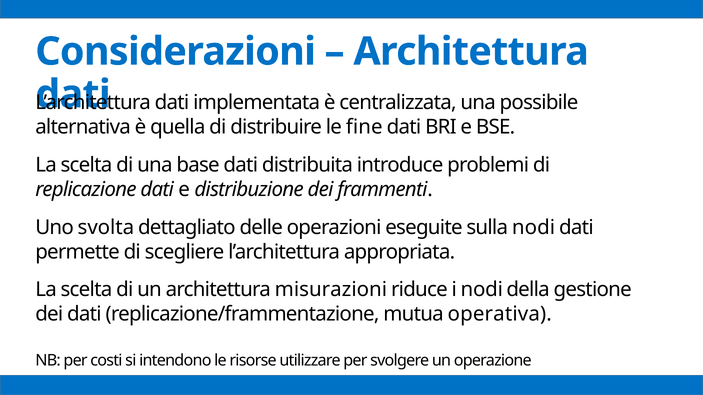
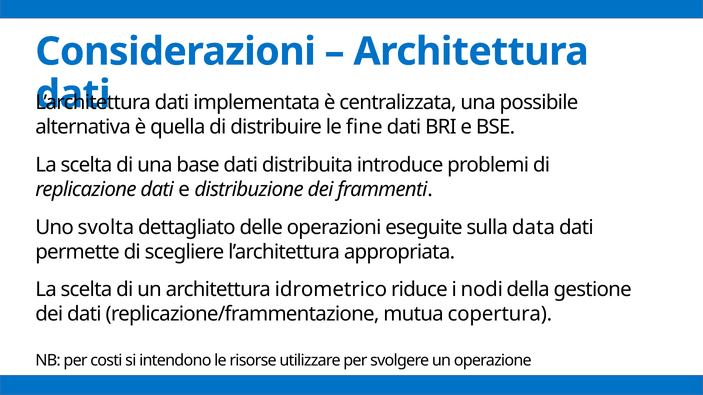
sulla nodi: nodi -> data
misurazioni: misurazioni -> idrometrico
operativa: operativa -> copertura
